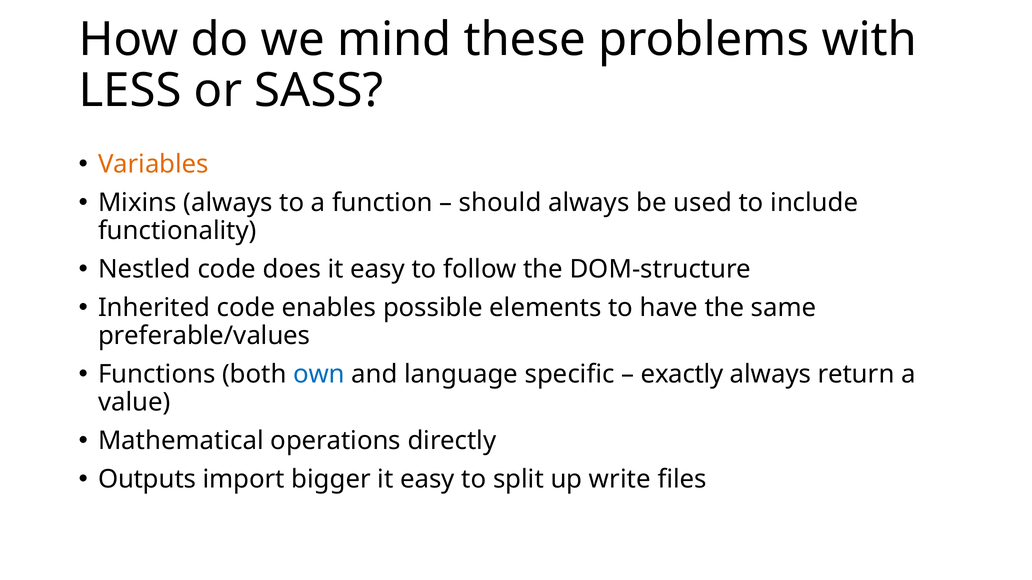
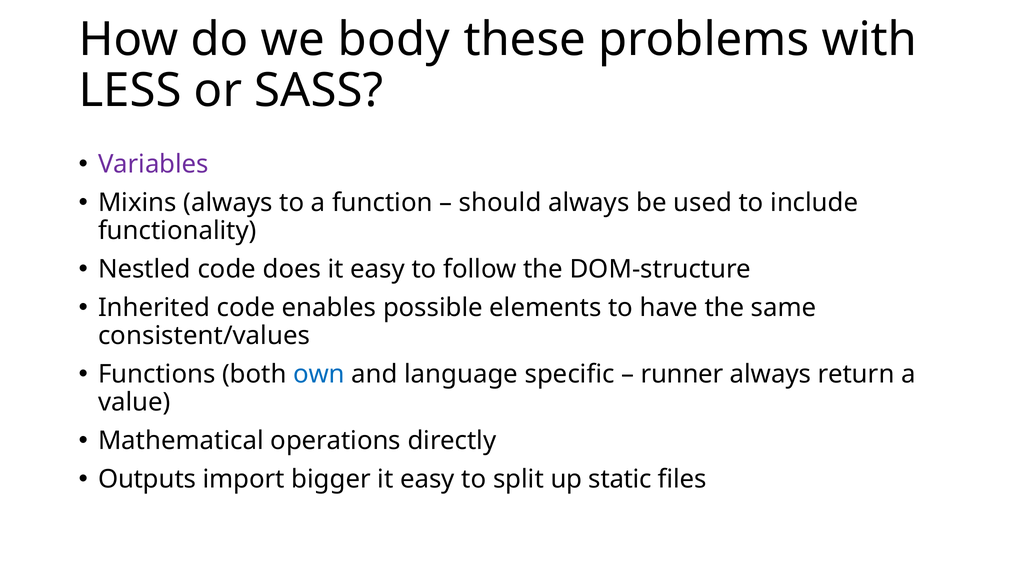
mind: mind -> body
Variables colour: orange -> purple
preferable/values: preferable/values -> consistent/values
exactly: exactly -> runner
write: write -> static
